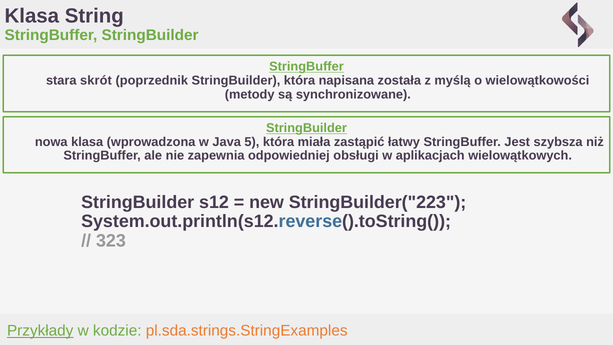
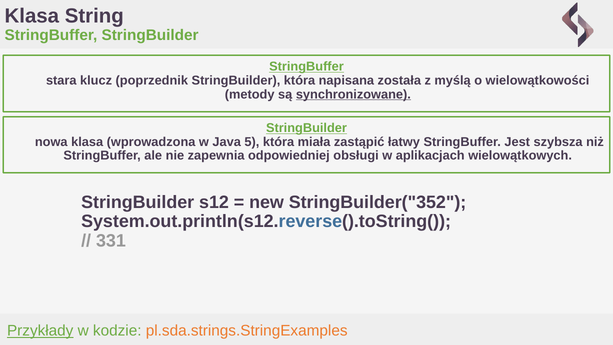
skrót: skrót -> klucz
synchronizowane underline: none -> present
StringBuilder("223: StringBuilder("223 -> StringBuilder("352
323: 323 -> 331
